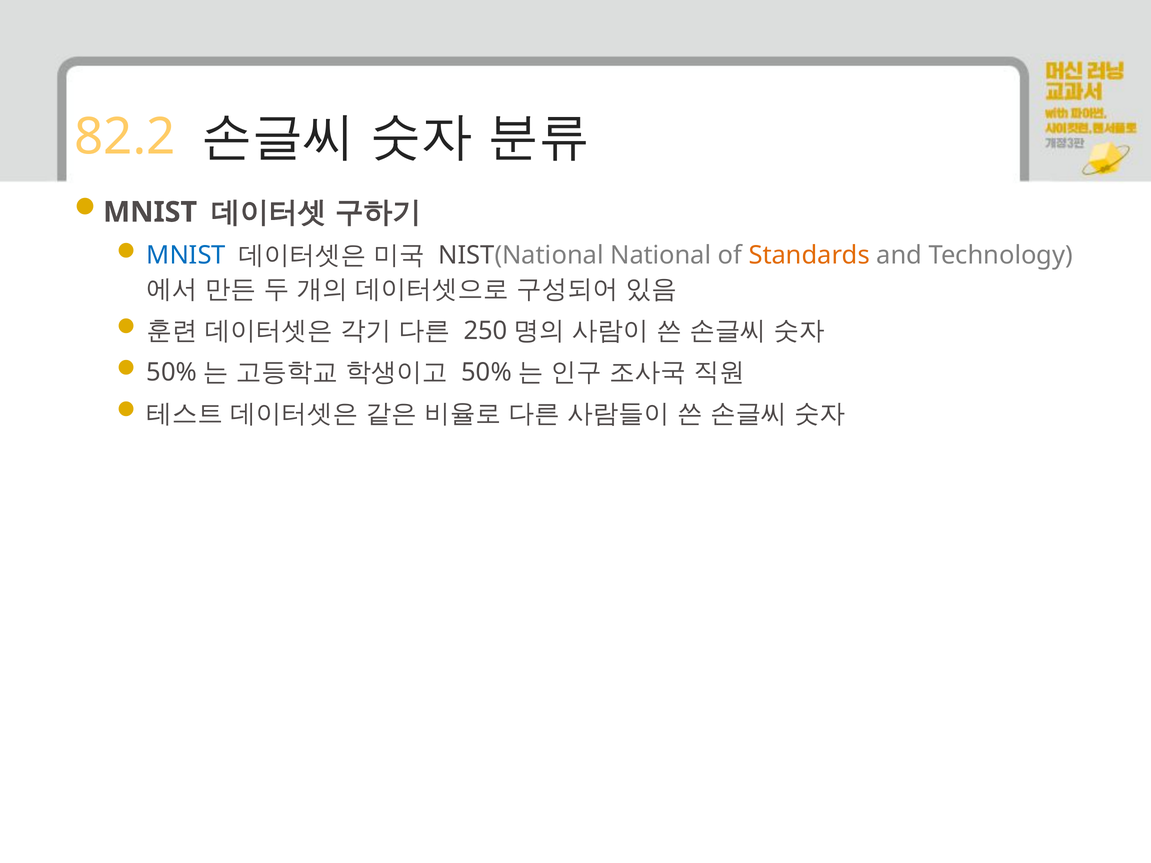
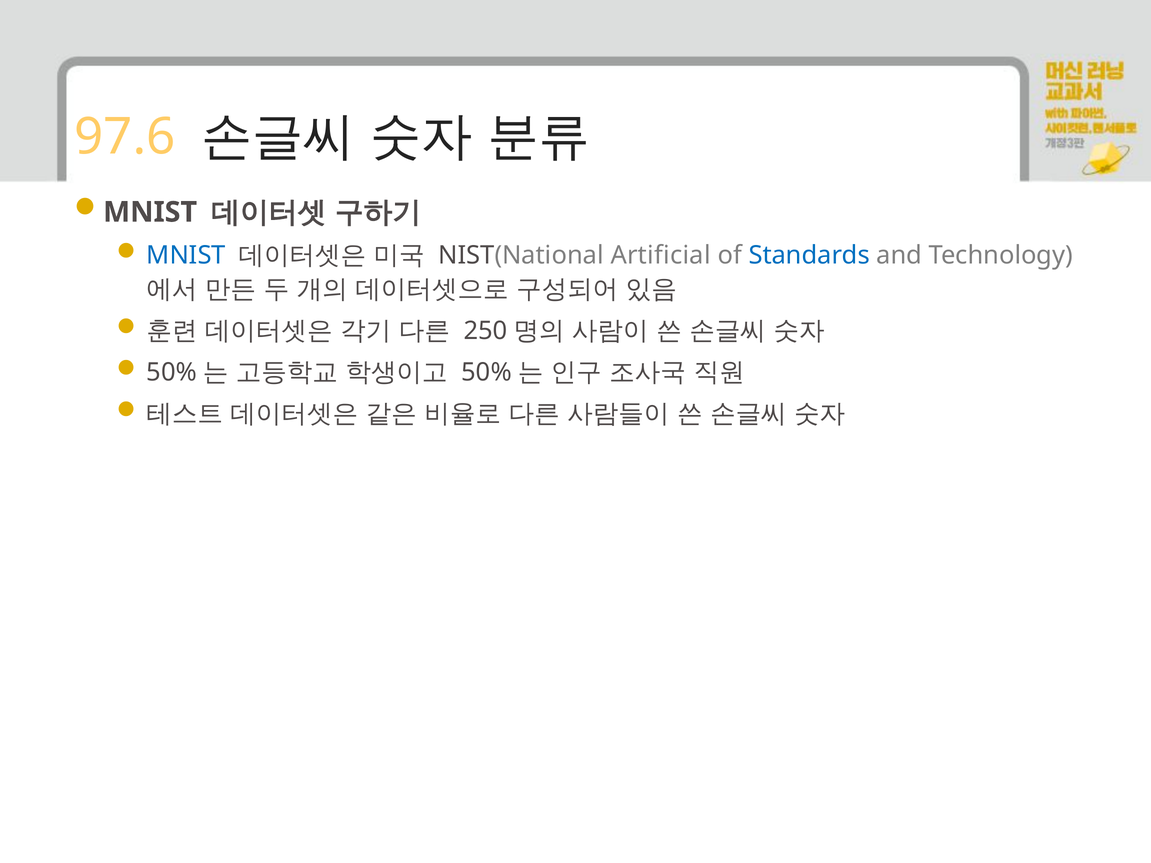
82.2: 82.2 -> 97.6
National: National -> Artificial
Standards colour: orange -> blue
